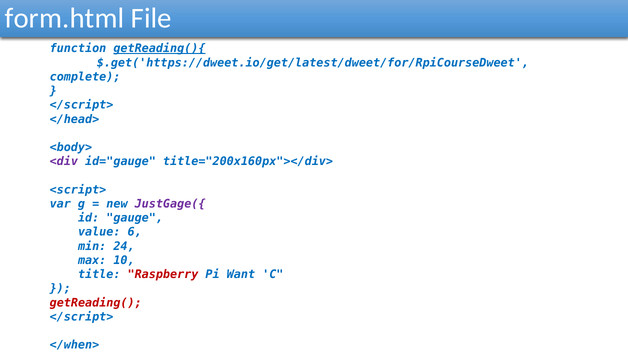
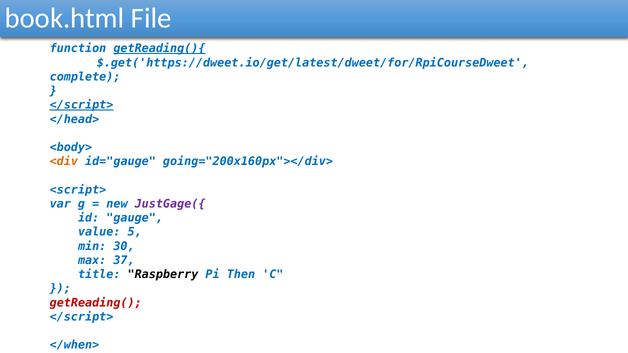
form.html: form.html -> book.html
</script> at (82, 105) underline: none -> present
<div colour: purple -> orange
title="200x160px"></div>: title="200x160px"></div> -> going="200x160px"></div>
6: 6 -> 5
24: 24 -> 30
10: 10 -> 37
Raspberry colour: red -> black
Want: Want -> Then
